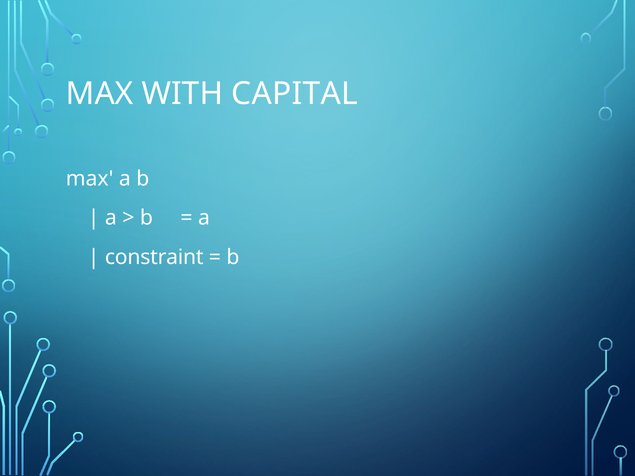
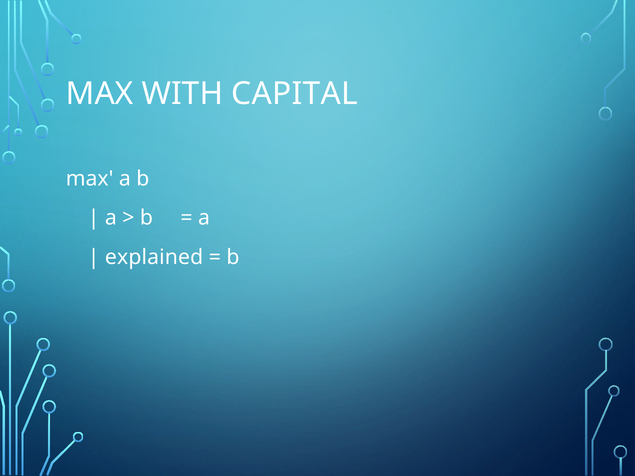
constraint: constraint -> explained
